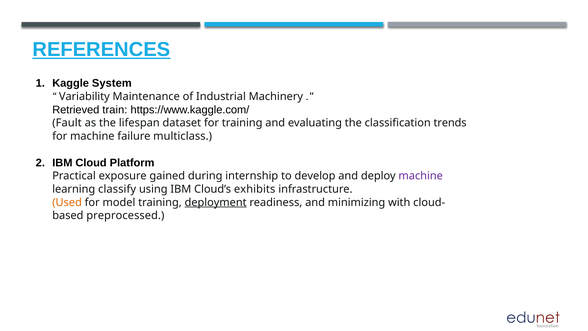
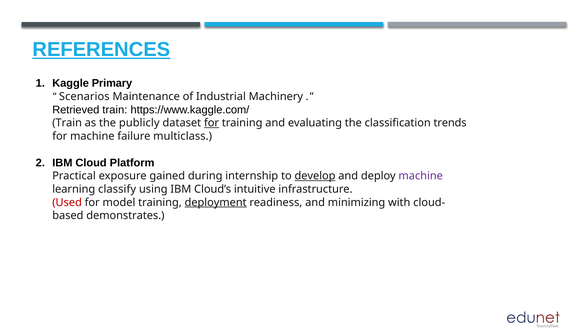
System: System -> Primary
Variability: Variability -> Scenarios
Fault at (67, 123): Fault -> Train
lifespan: lifespan -> publicly
for at (212, 123) underline: none -> present
develop underline: none -> present
exhibits: exhibits -> intuitive
Used colour: orange -> red
preprocessed: preprocessed -> demonstrates
